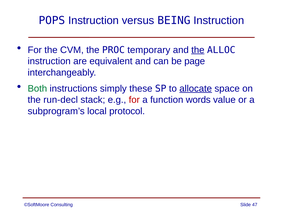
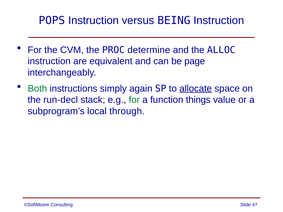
temporary: temporary -> determine
the at (198, 50) underline: present -> none
these: these -> again
for at (134, 100) colour: red -> green
words: words -> things
protocol: protocol -> through
